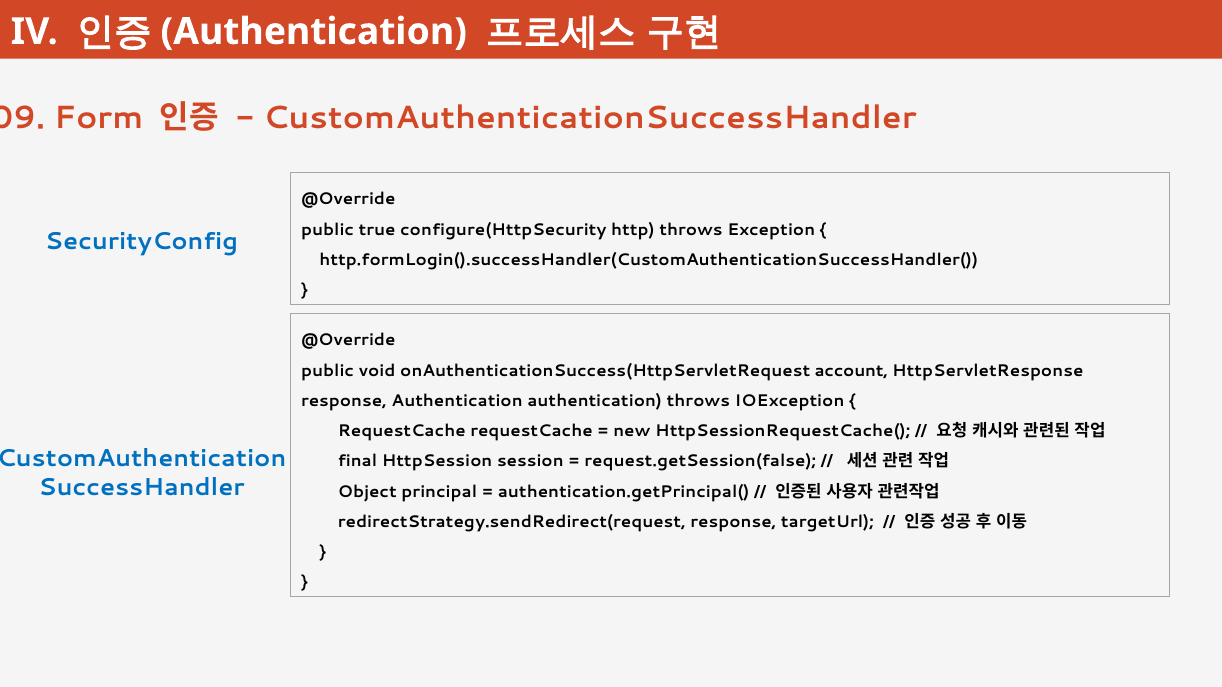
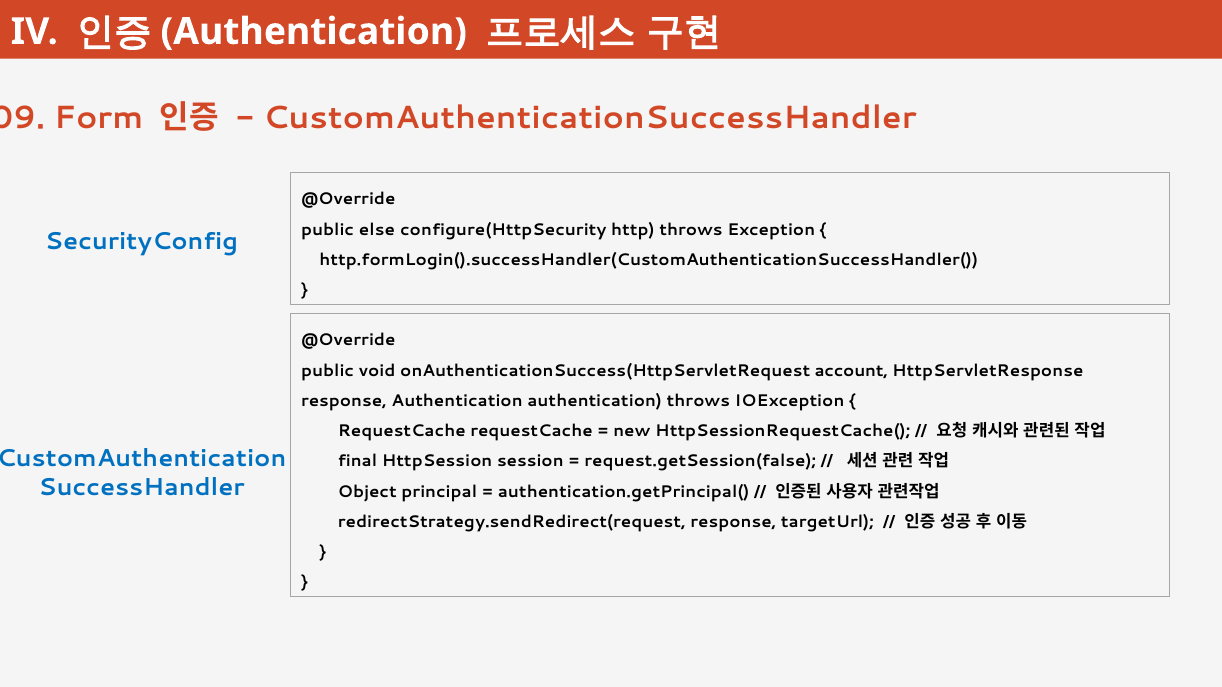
true: true -> else
